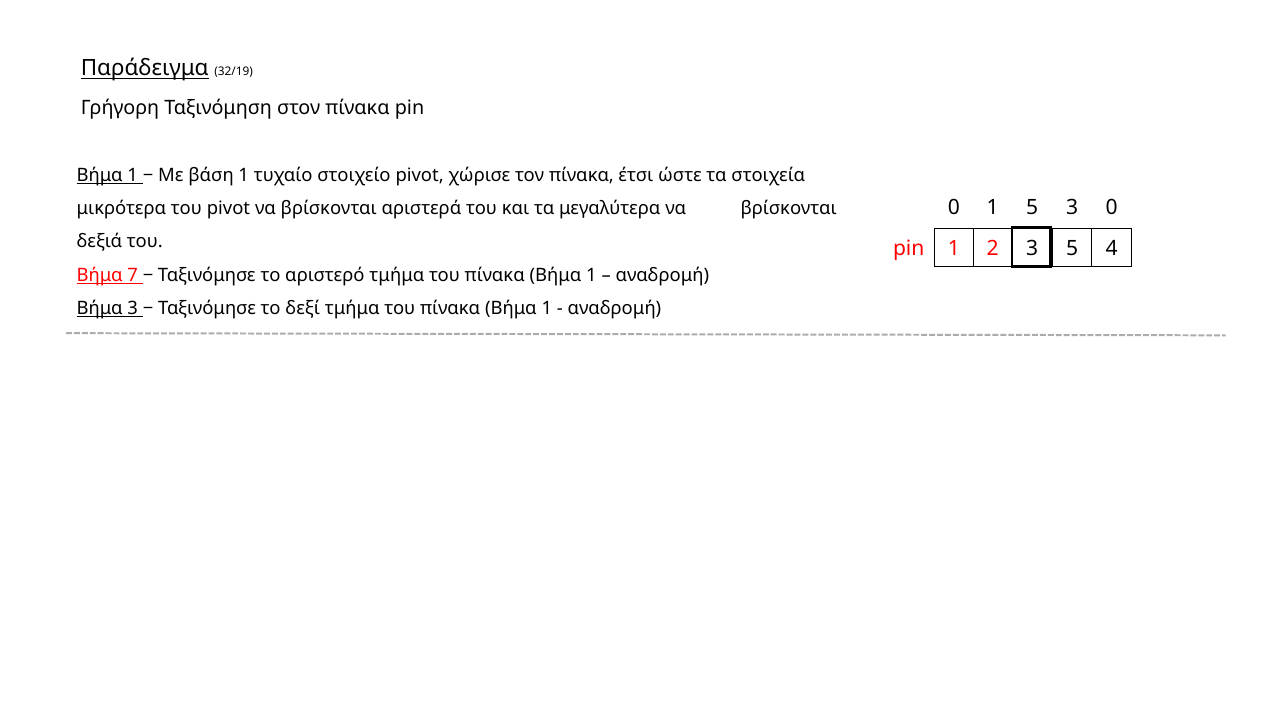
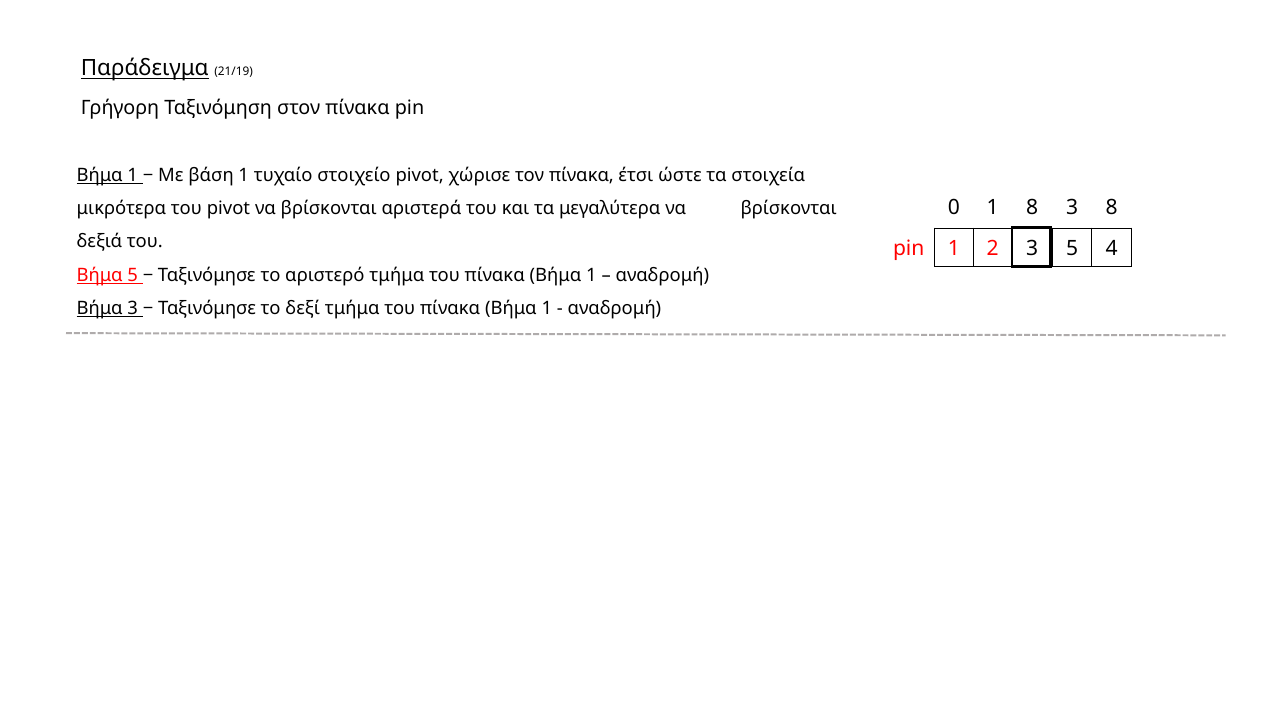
32/19: 32/19 -> 21/19
1 5: 5 -> 8
3 0: 0 -> 8
Βήμα 7: 7 -> 5
